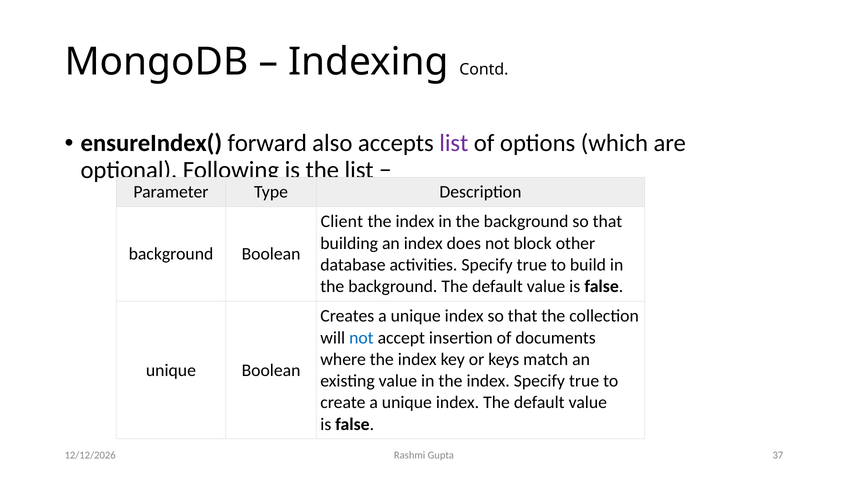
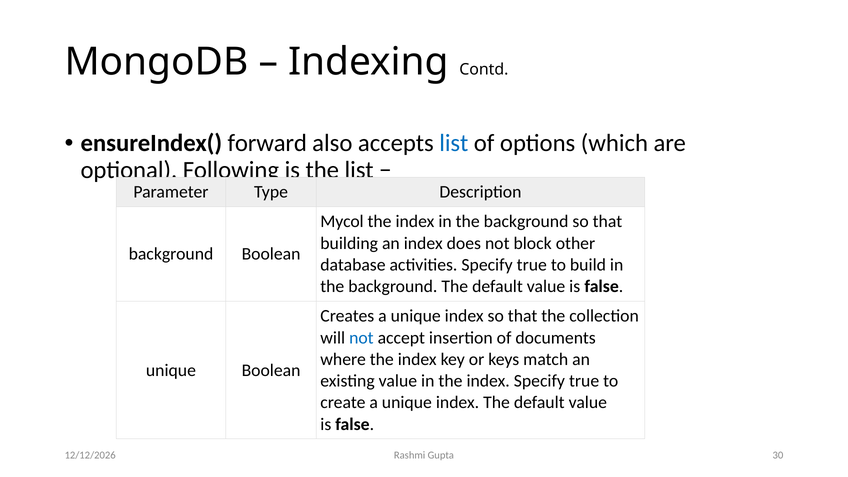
list at (454, 143) colour: purple -> blue
Client: Client -> Mycol
37: 37 -> 30
